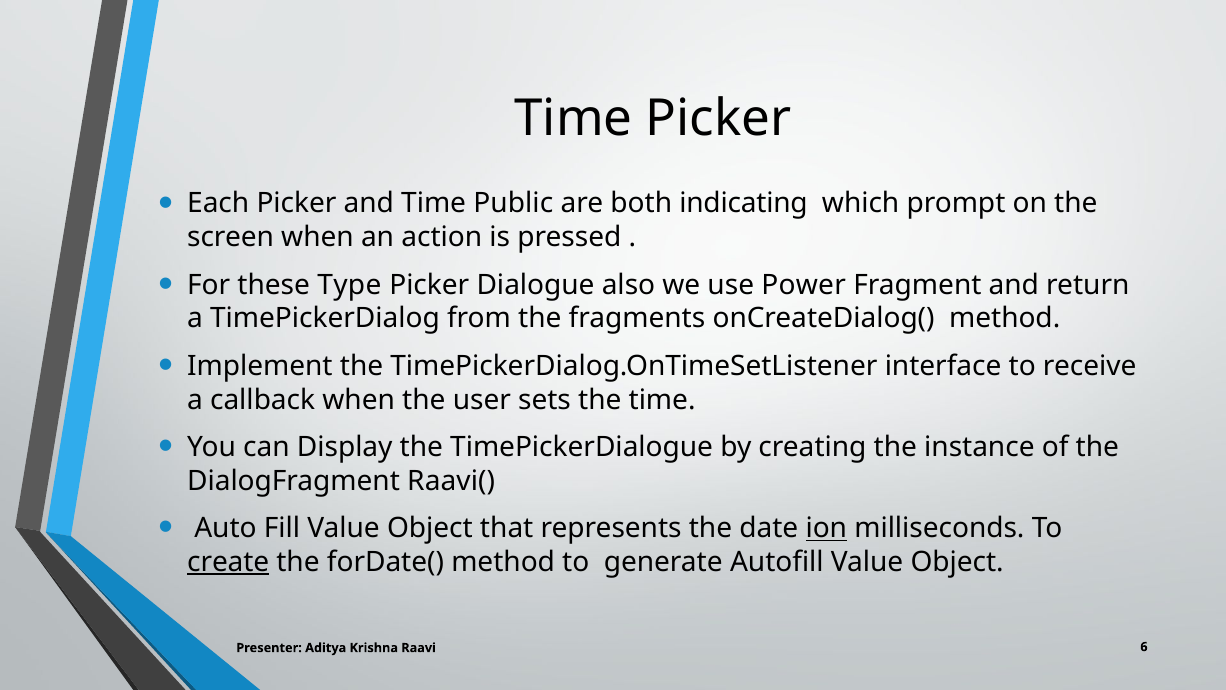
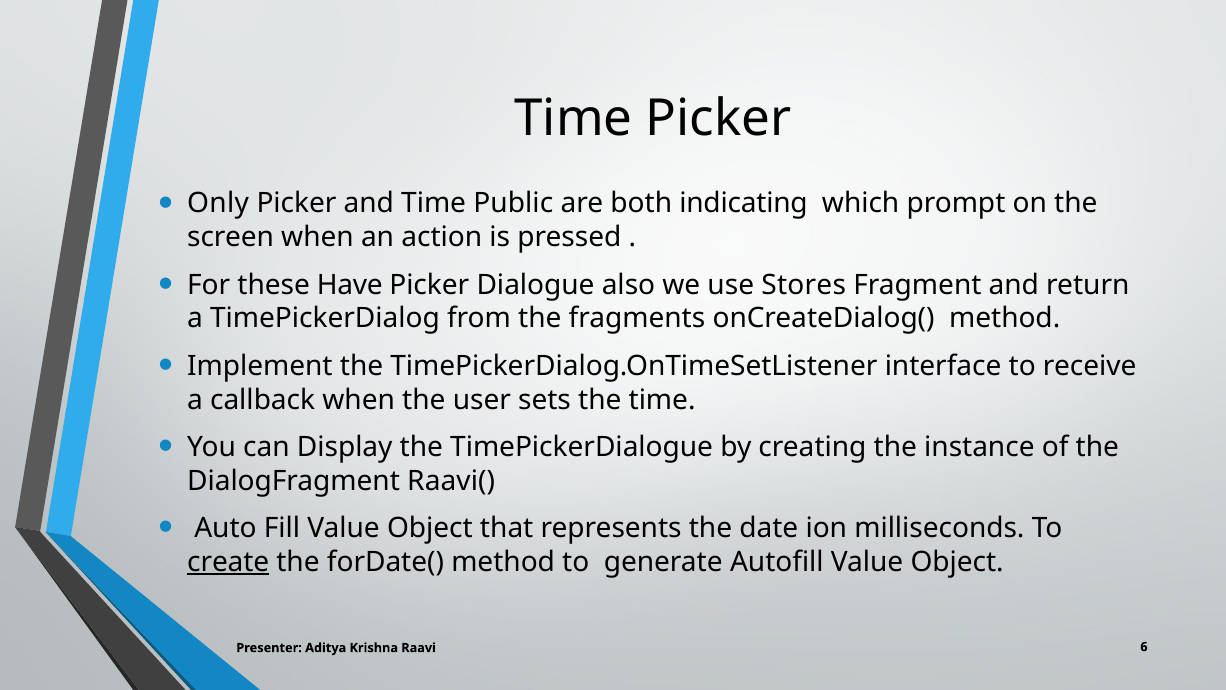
Each: Each -> Only
Type: Type -> Have
Power: Power -> Stores
ion underline: present -> none
